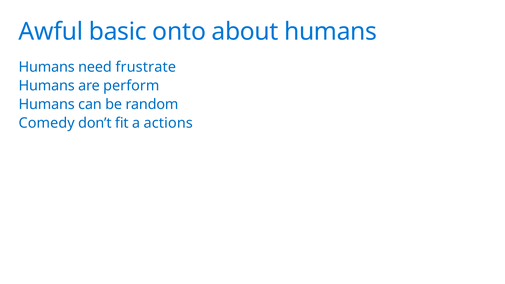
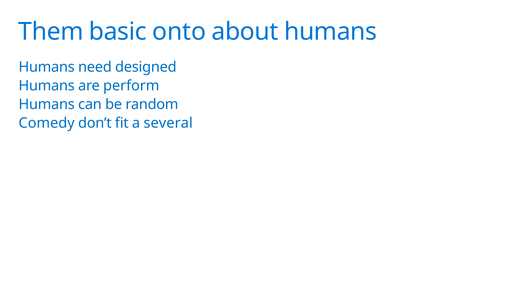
Awful: Awful -> Them
frustrate: frustrate -> designed
actions: actions -> several
